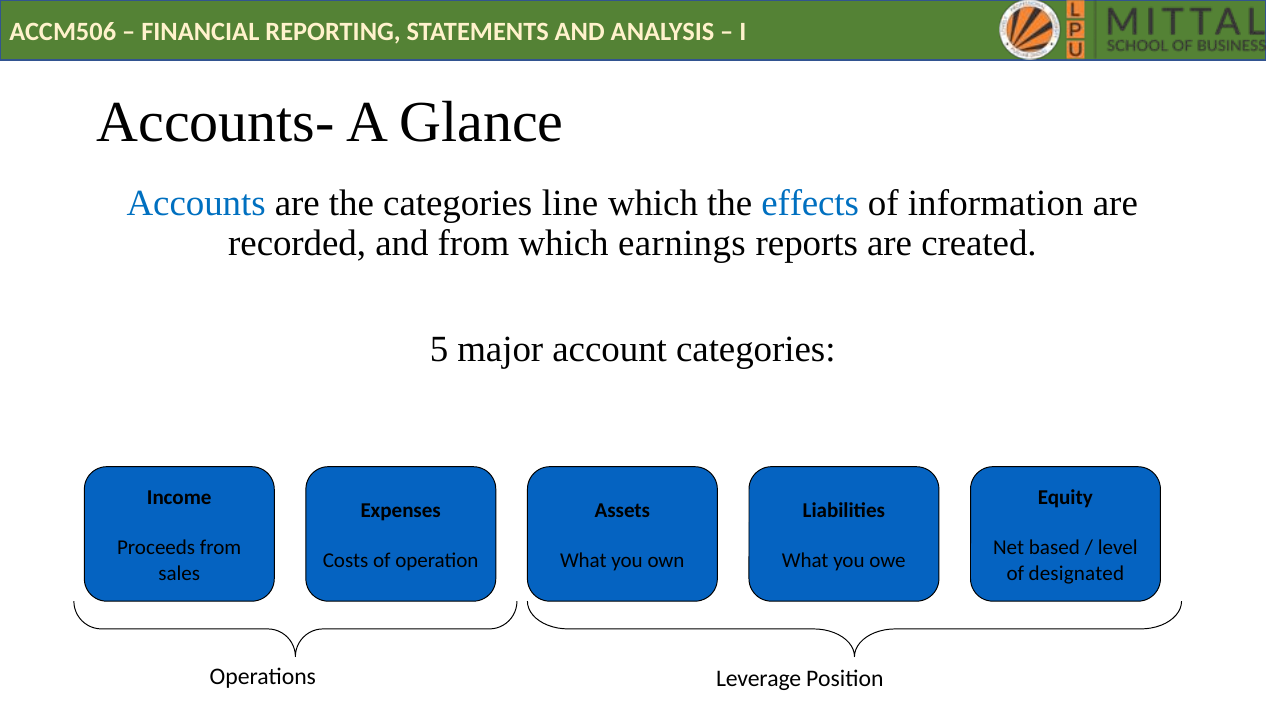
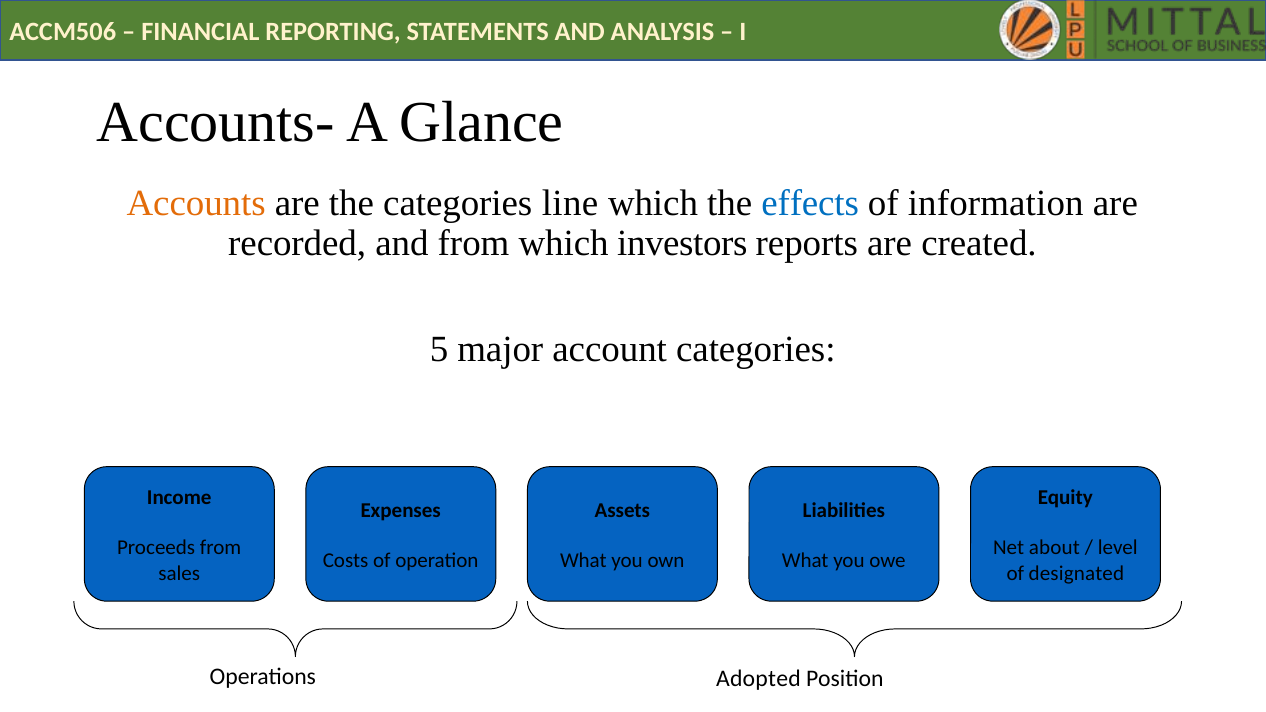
Accounts colour: blue -> orange
earnings: earnings -> investors
based: based -> about
Leverage: Leverage -> Adopted
